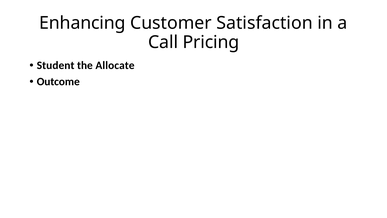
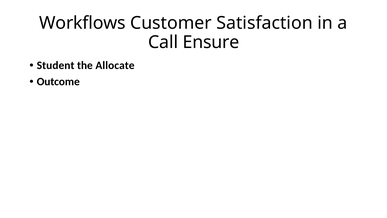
Enhancing: Enhancing -> Workflows
Pricing: Pricing -> Ensure
